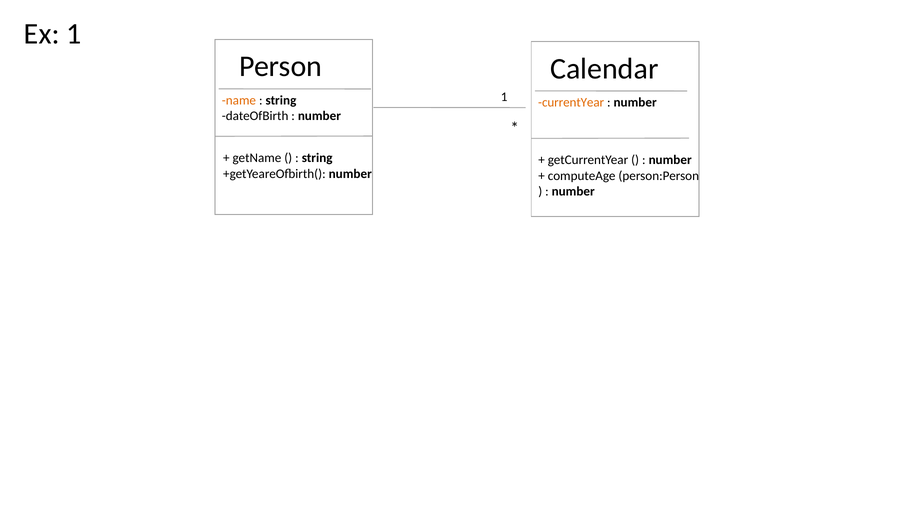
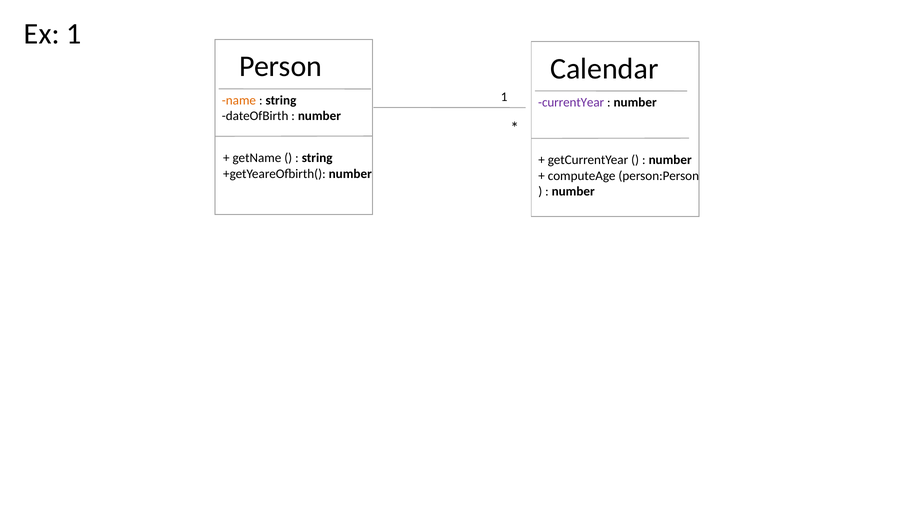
currentYear colour: orange -> purple
